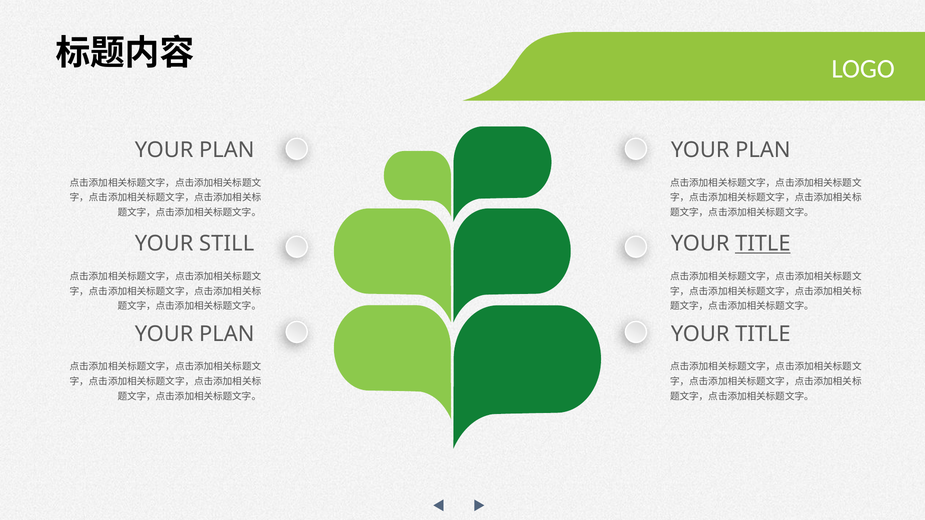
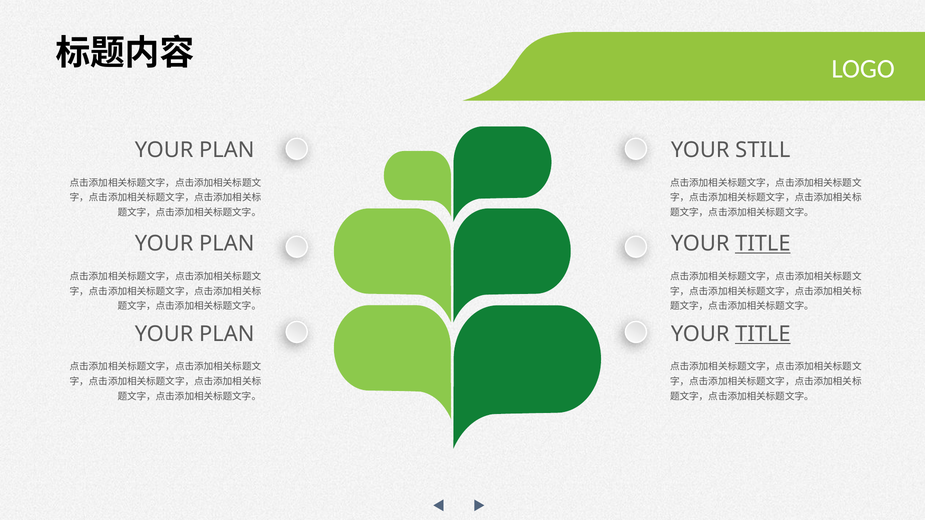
PLAN at (763, 150): PLAN -> STILL
STILL at (227, 244): STILL -> PLAN
TITLE at (763, 334) underline: none -> present
